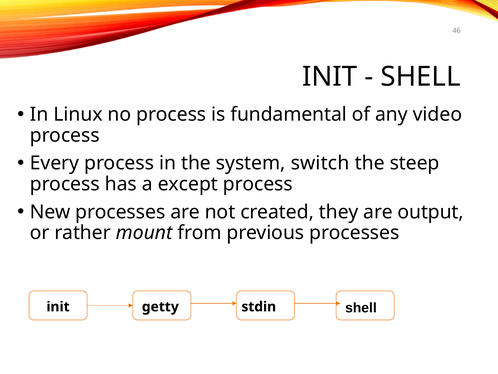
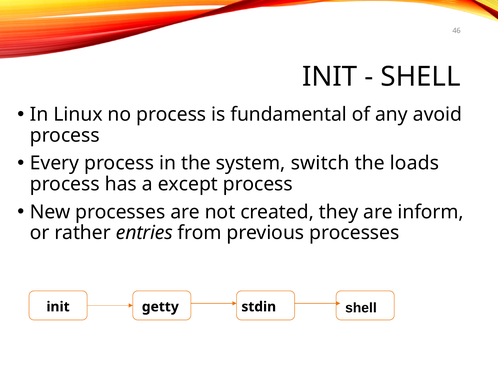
video: video -> avoid
steep: steep -> loads
output: output -> inform
mount: mount -> entries
